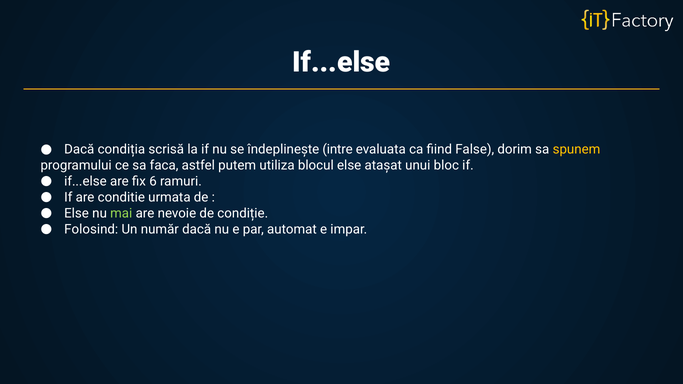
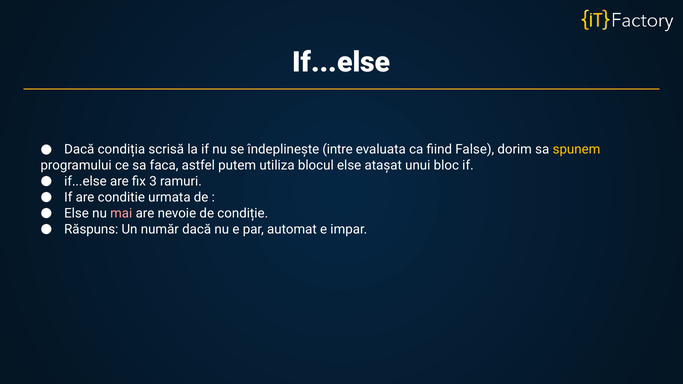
6: 6 -> 3
mai colour: light green -> pink
Folosind: Folosind -> Răspuns
